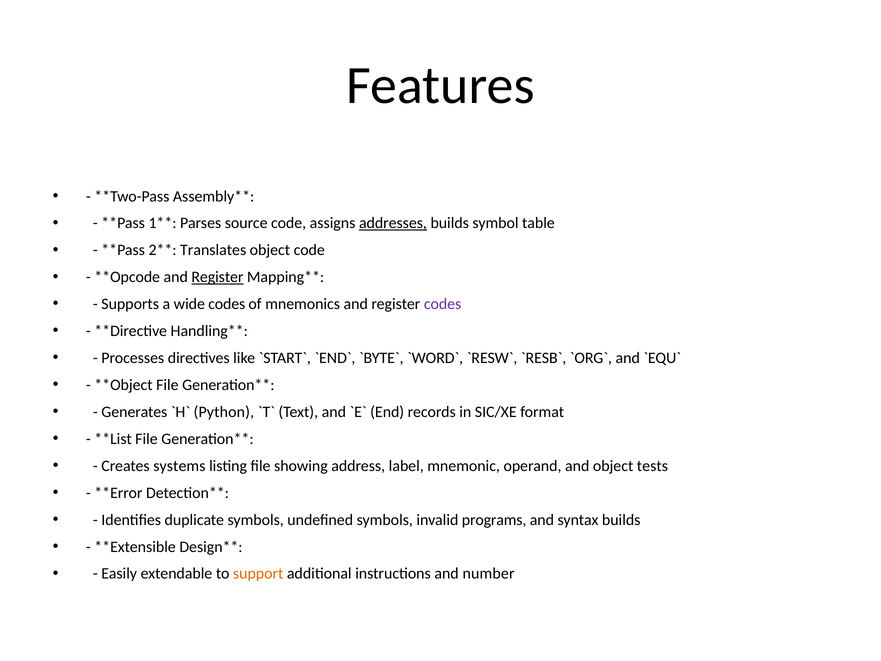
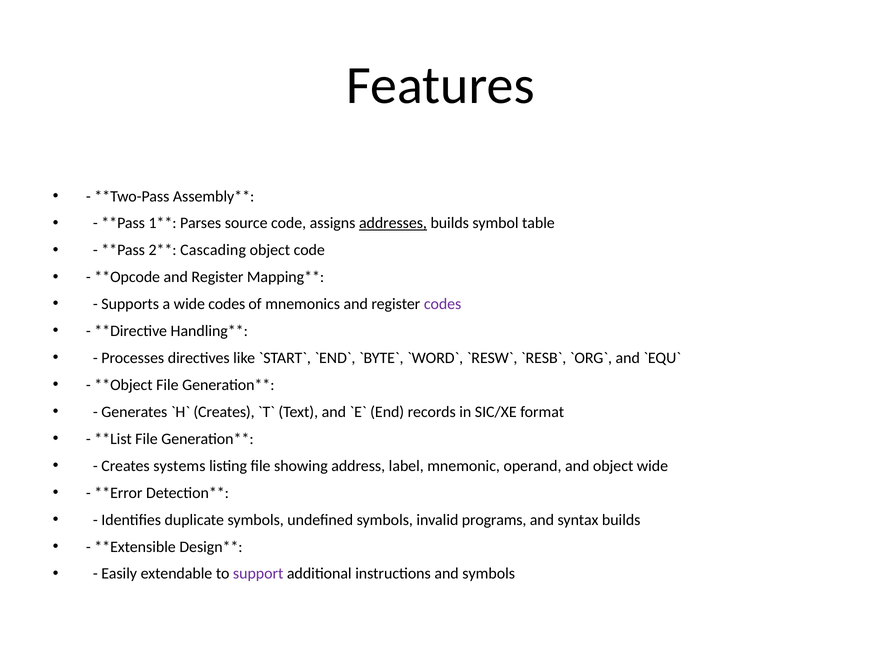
Translates: Translates -> Cascading
Register at (217, 277) underline: present -> none
Python at (224, 412): Python -> Creates
object tests: tests -> wide
support colour: orange -> purple
and number: number -> symbols
